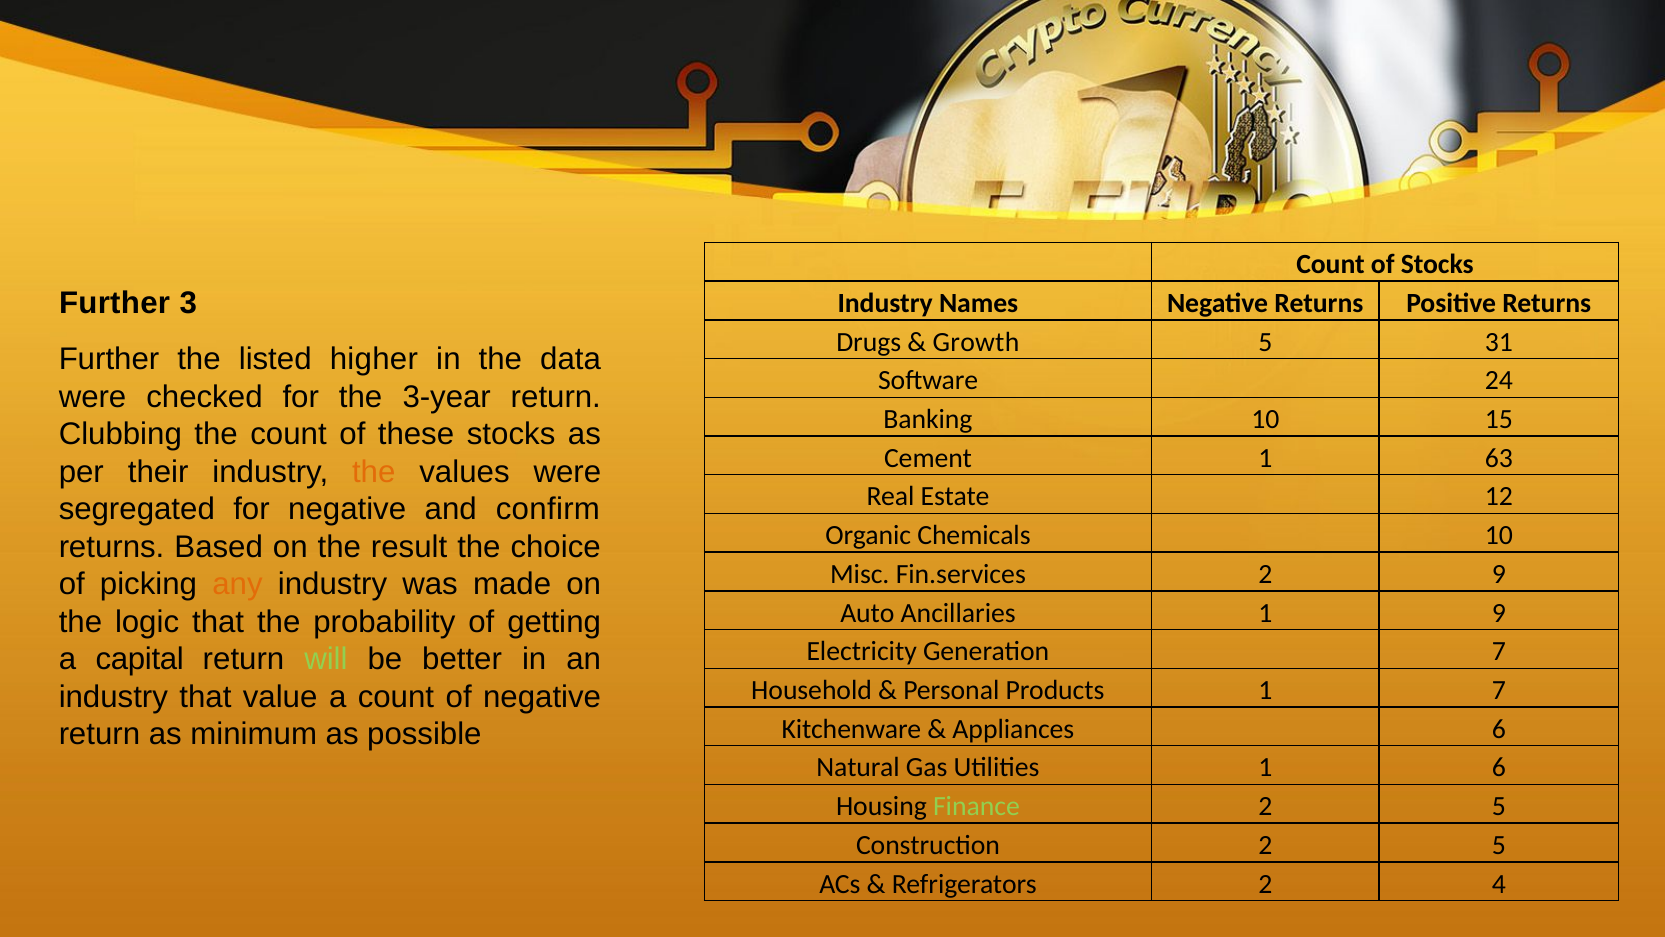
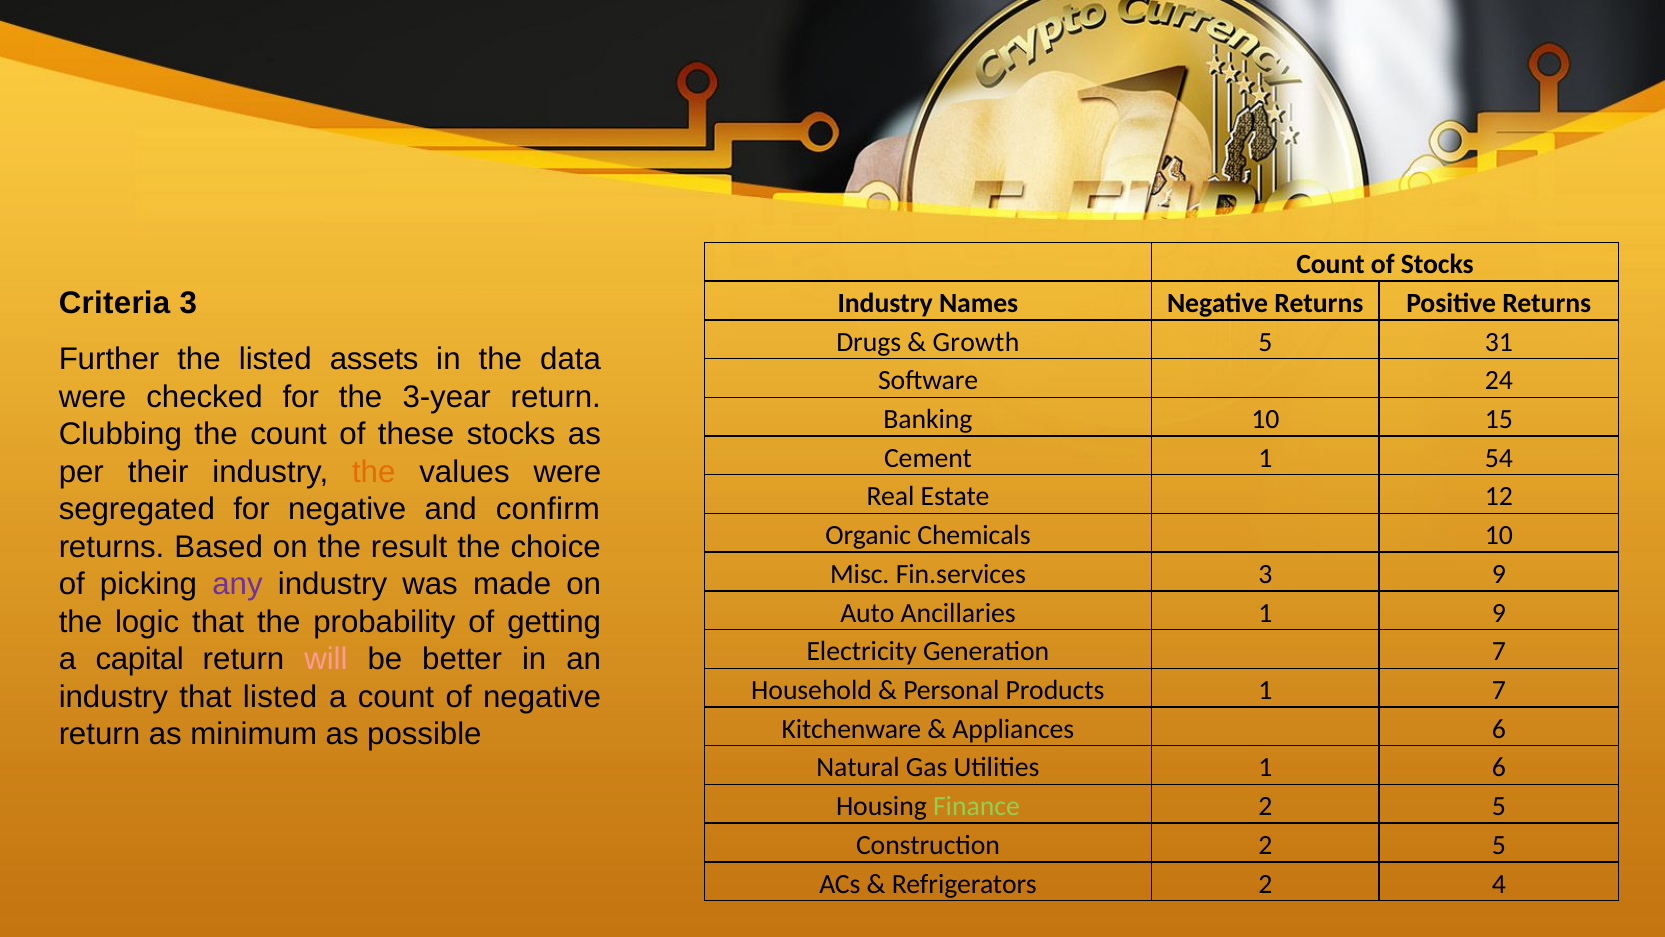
Further at (115, 303): Further -> Criteria
higher: higher -> assets
63: 63 -> 54
Fin.services 2: 2 -> 3
any colour: orange -> purple
will colour: light green -> pink
that value: value -> listed
